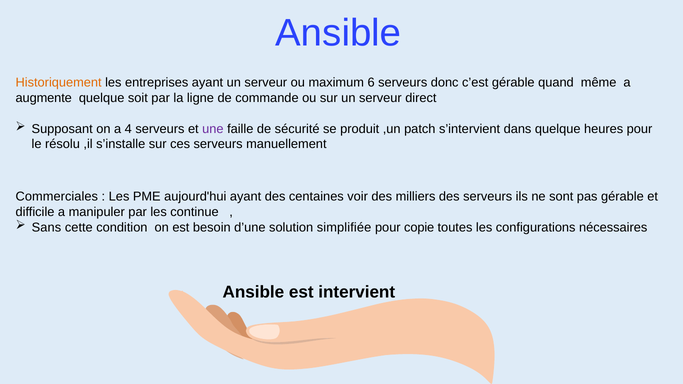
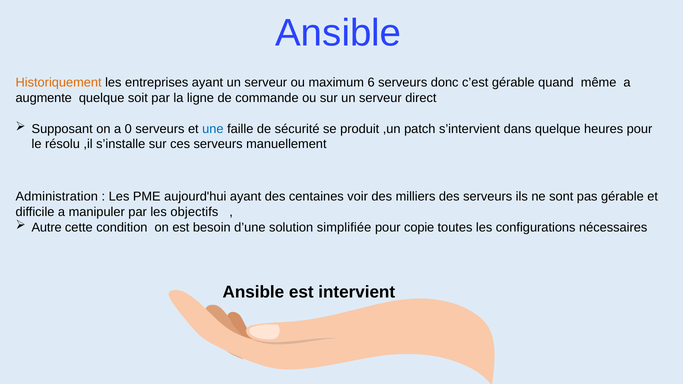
4: 4 -> 0
une colour: purple -> blue
Commerciales: Commerciales -> Administration
continue: continue -> objectifs
Sans: Sans -> Autre
